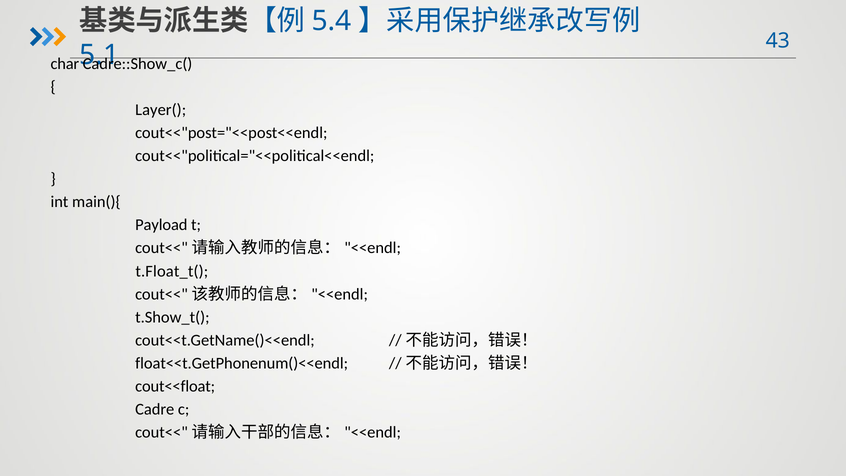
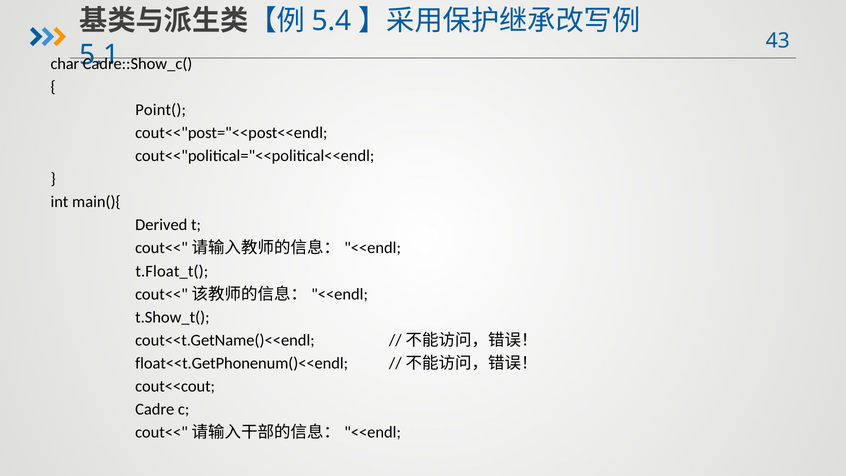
Layer(: Layer( -> Point(
Payload: Payload -> Derived
cout<<float: cout<<float -> cout<<cout
